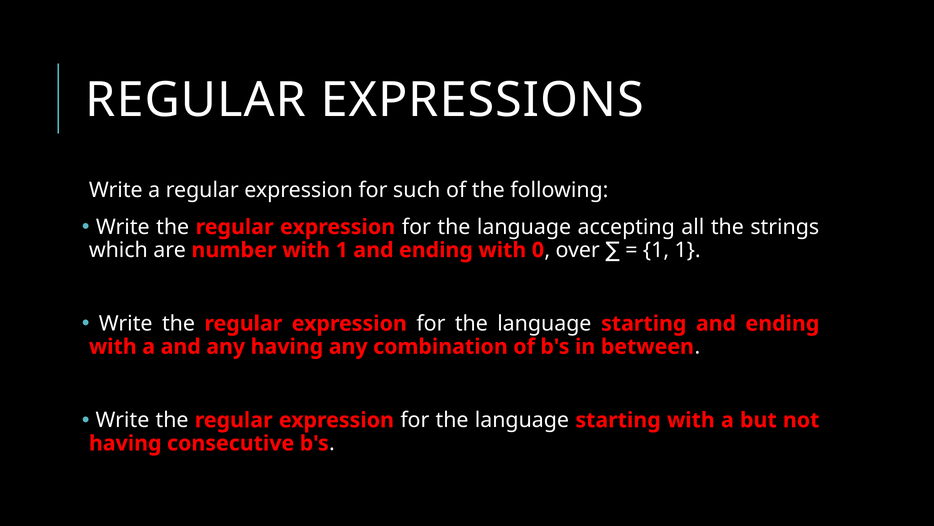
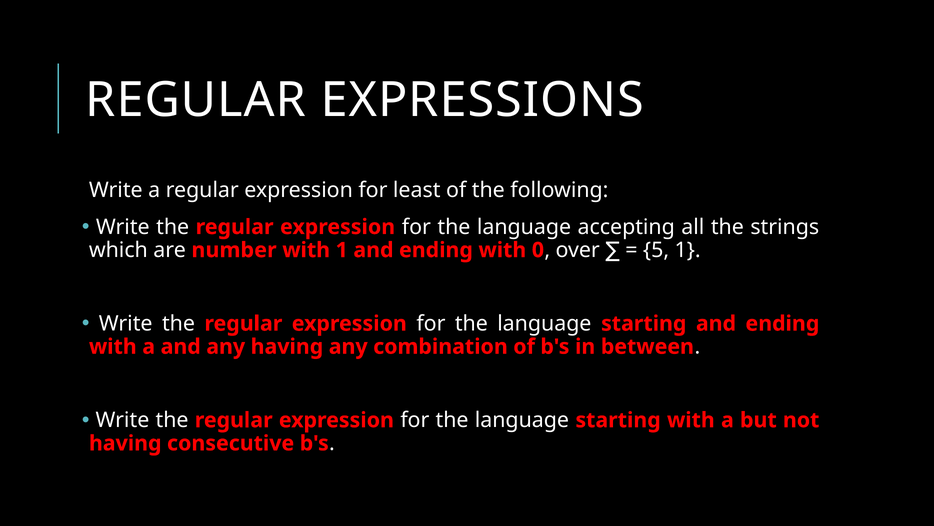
such: such -> least
1 at (656, 250): 1 -> 5
